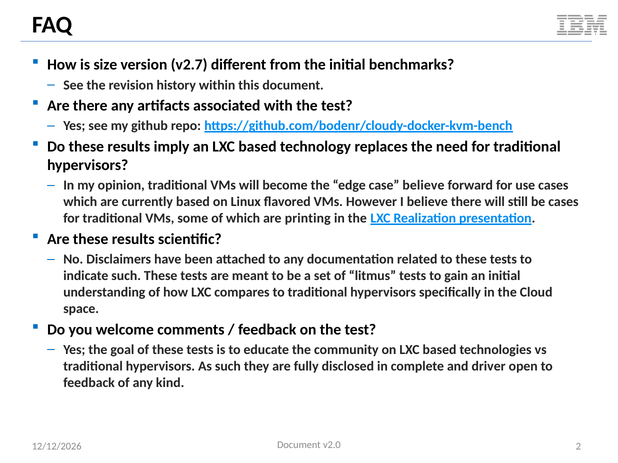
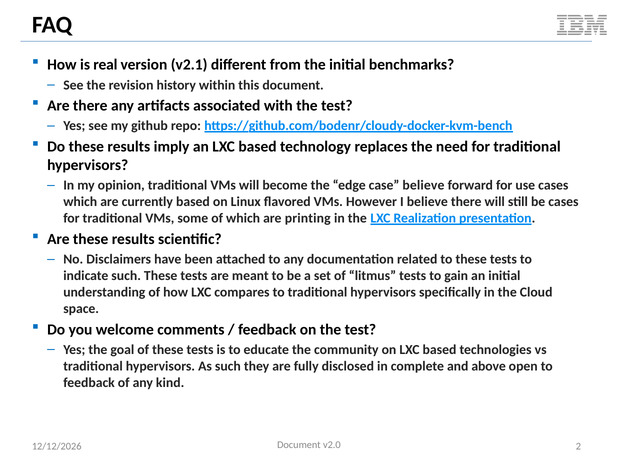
size: size -> real
v2.7: v2.7 -> v2.1
driver: driver -> above
